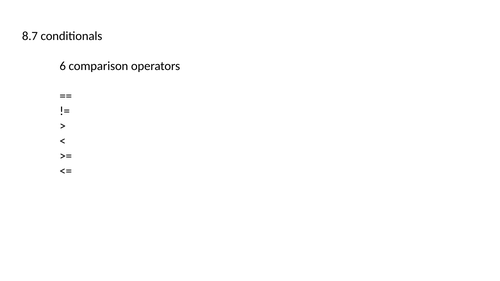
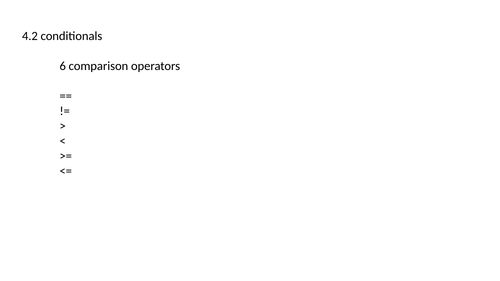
8.7: 8.7 -> 4.2
